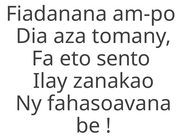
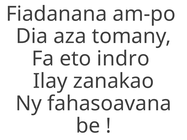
sento: sento -> indro
